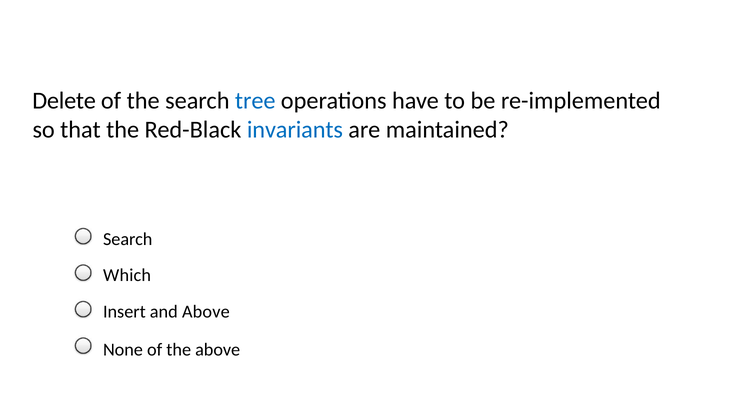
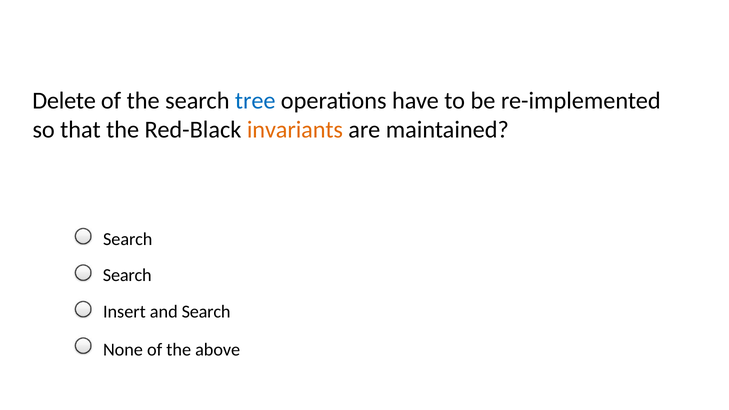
invariants colour: blue -> orange
Which at (127, 275): Which -> Search
and Above: Above -> Search
